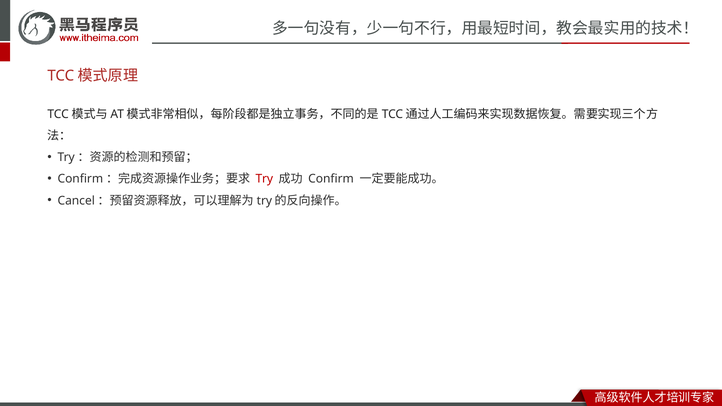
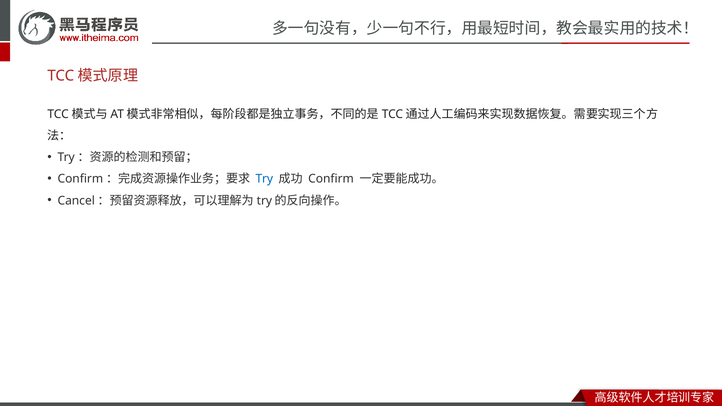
Try colour: red -> blue
